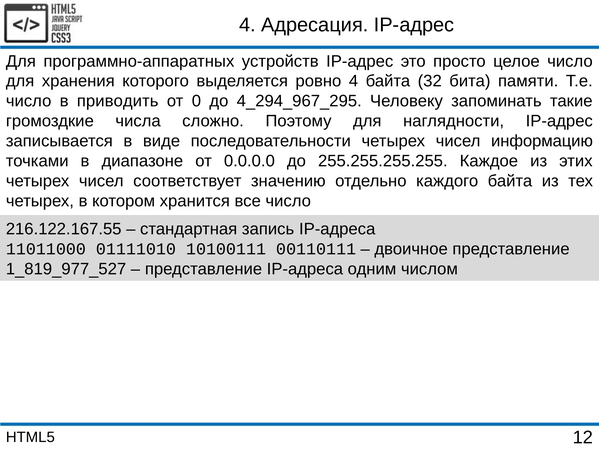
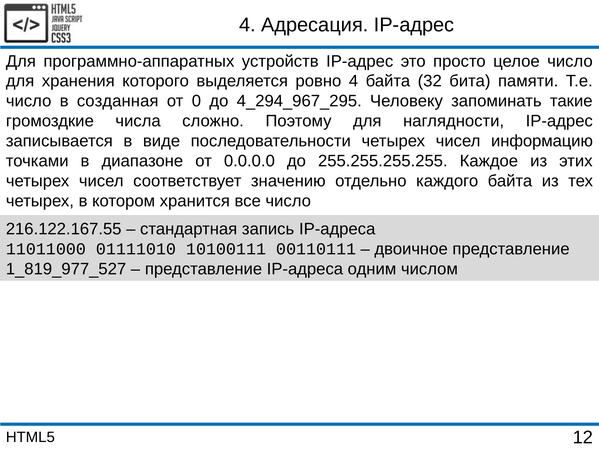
приводить: приводить -> созданная
